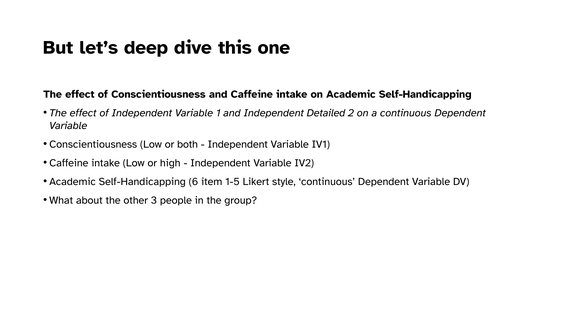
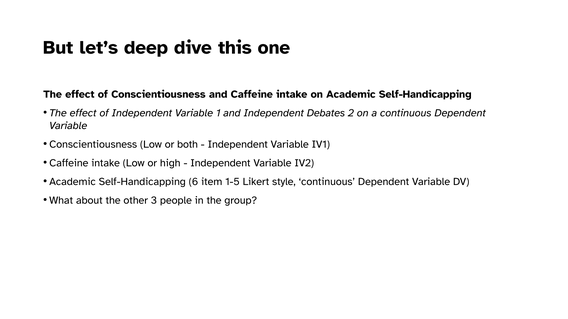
Detailed: Detailed -> Debates
